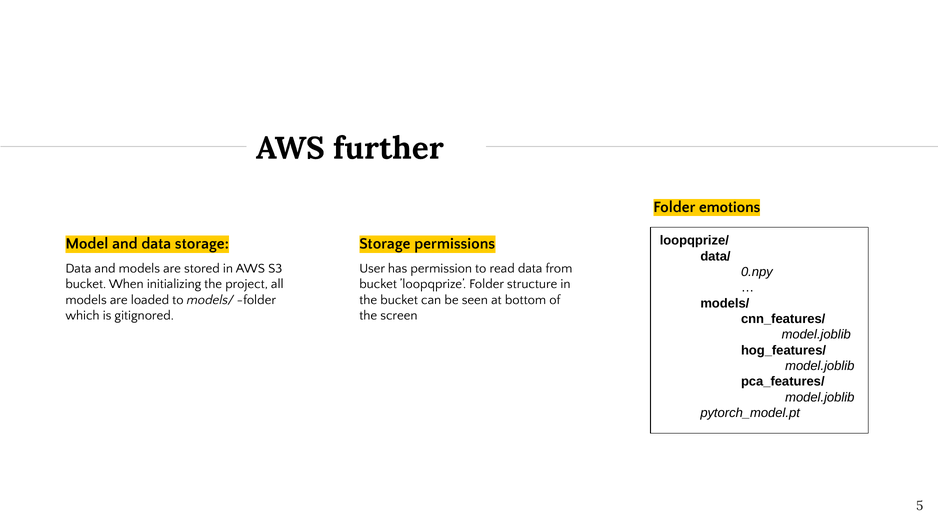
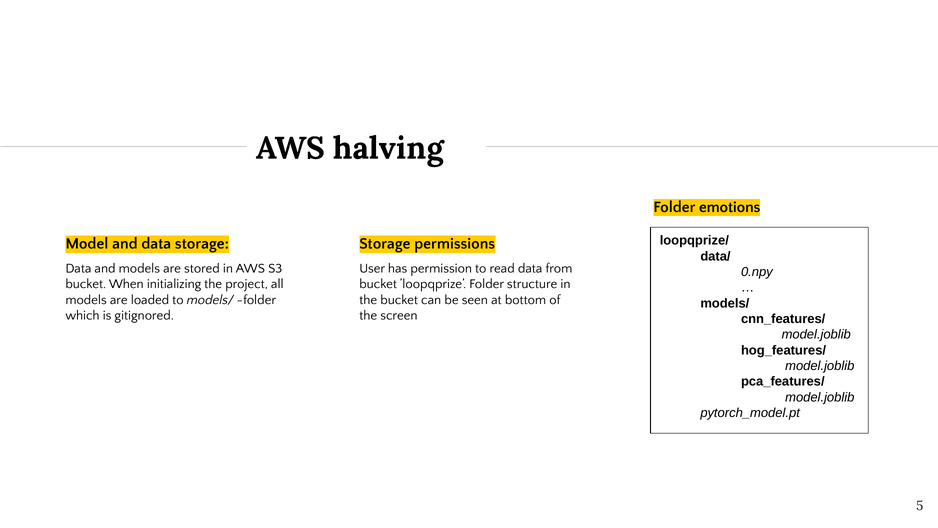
further: further -> halving
